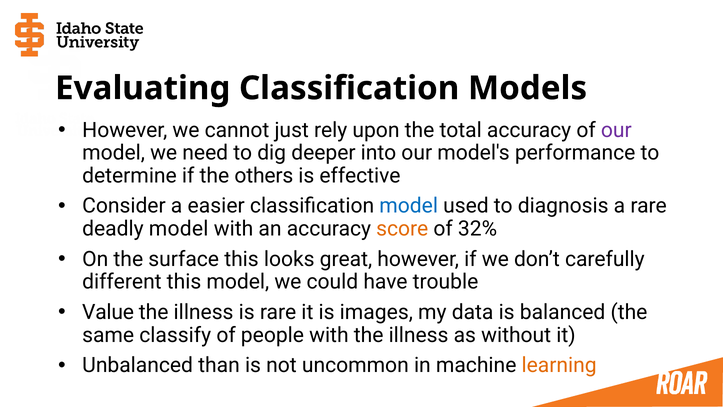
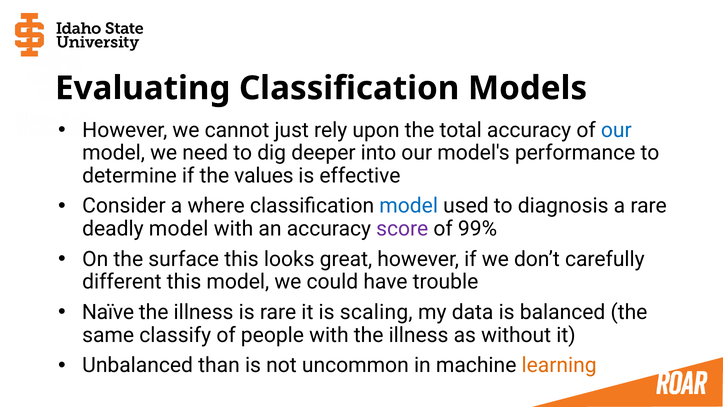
our at (616, 130) colour: purple -> blue
others: others -> values
easier: easier -> where
score colour: orange -> purple
32%: 32% -> 99%
Value: Value -> Naïve
images: images -> scaling
